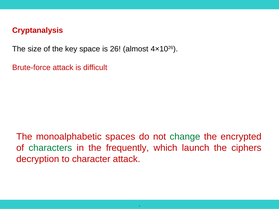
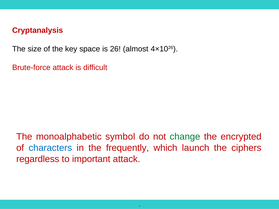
spaces: spaces -> symbol
characters colour: green -> blue
decryption: decryption -> regardless
character: character -> important
